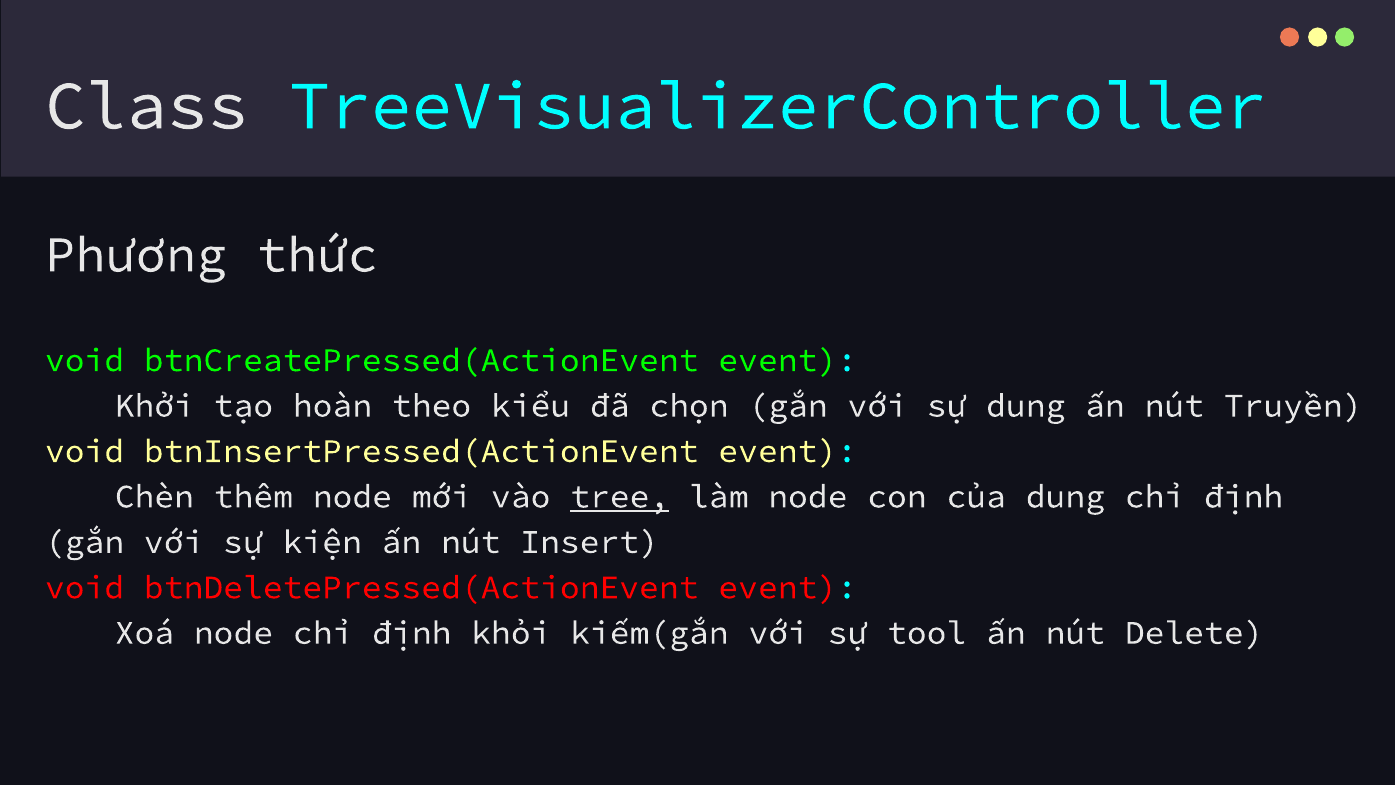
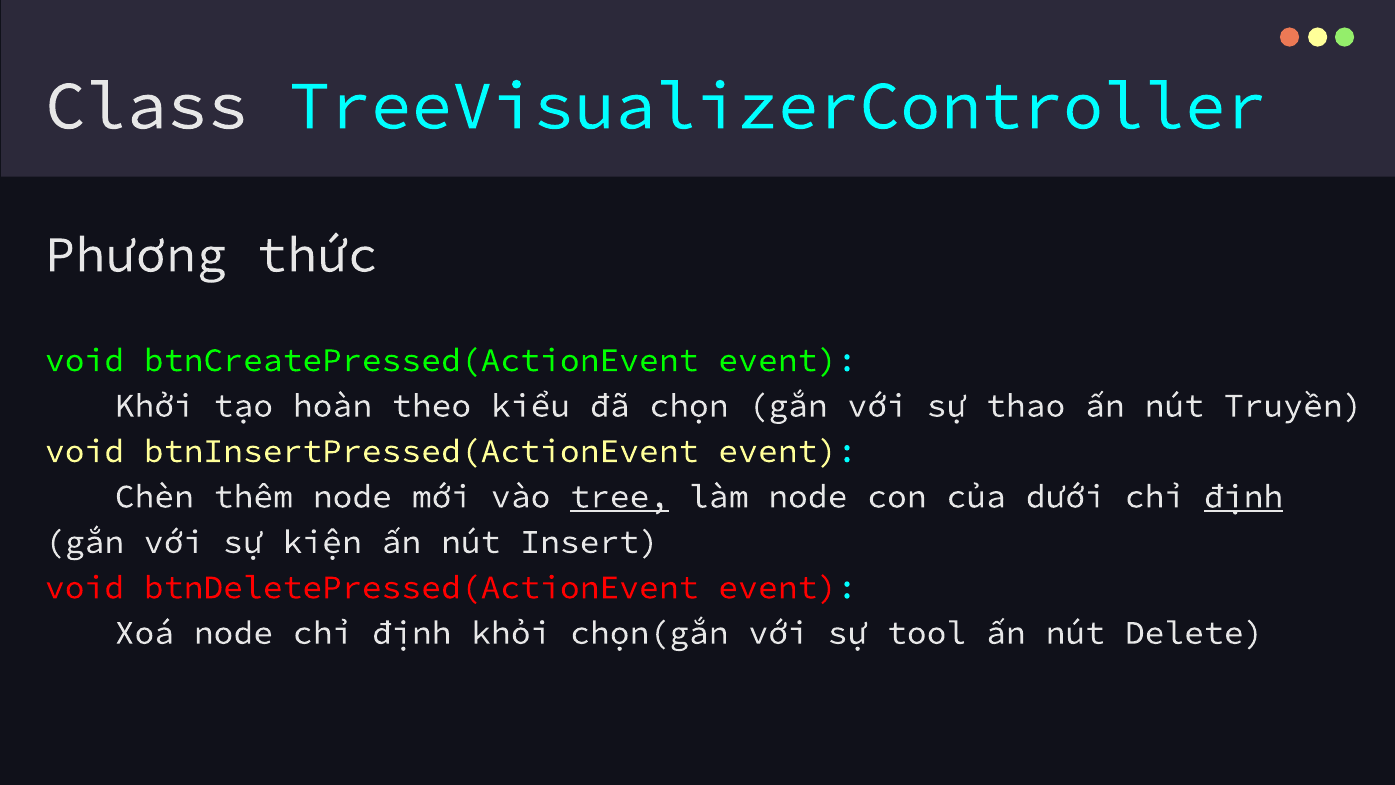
sự dung: dung -> thao
của dung: dung -> dưới
định at (1244, 496) underline: none -> present
kiếm(gắn: kiếm(gắn -> chọn(gắn
